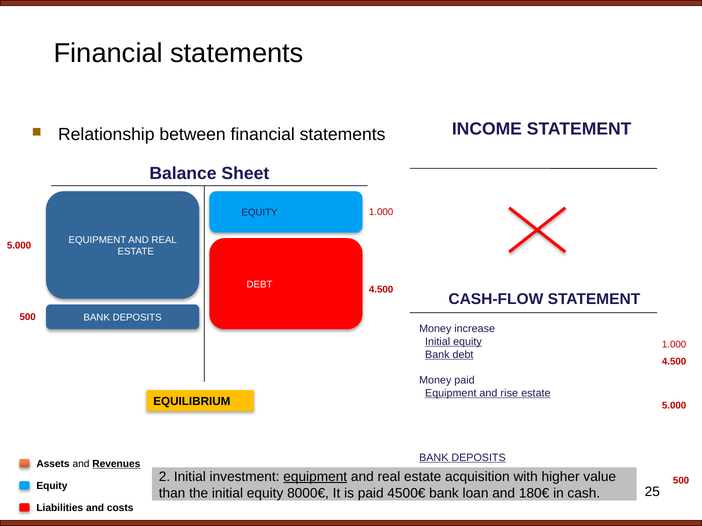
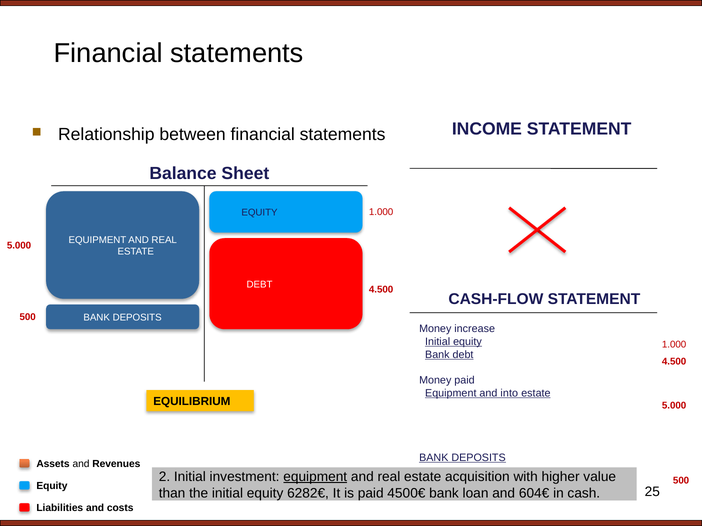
rise: rise -> into
Revenues underline: present -> none
8000€: 8000€ -> 6282€
180€: 180€ -> 604€
